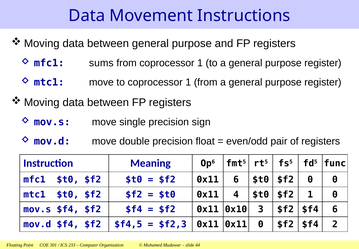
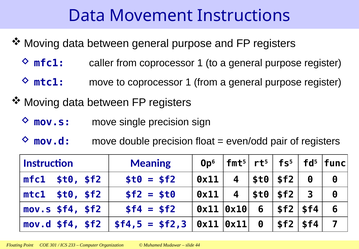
sums: sums -> caller
$f2 0x11 6: 6 -> 4
$f2 1: 1 -> 3
0x10 3: 3 -> 6
2: 2 -> 7
